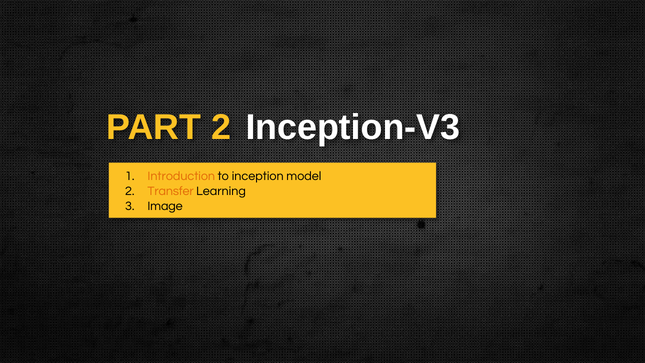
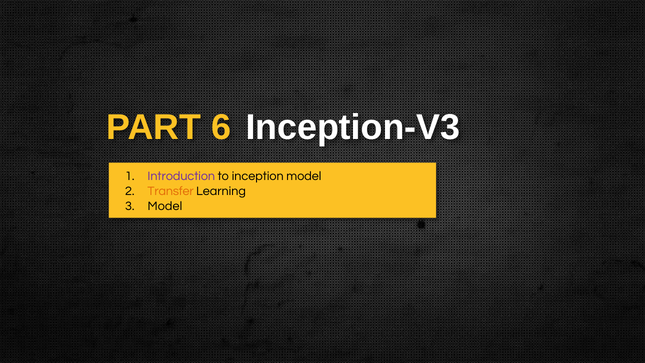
PART 2: 2 -> 6
Introduction colour: orange -> purple
Image at (165, 206): Image -> Model
